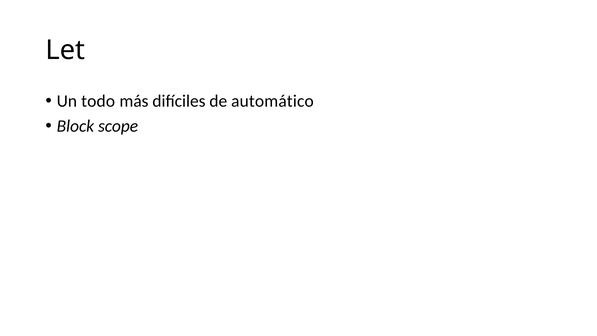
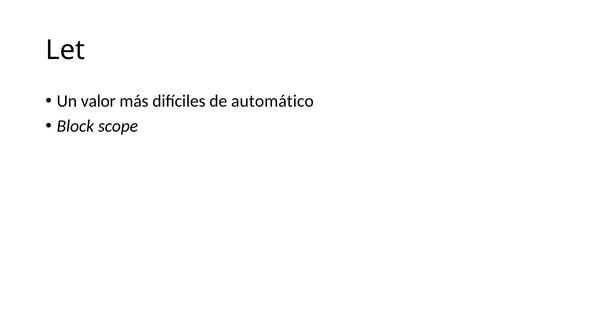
todo: todo -> valor
